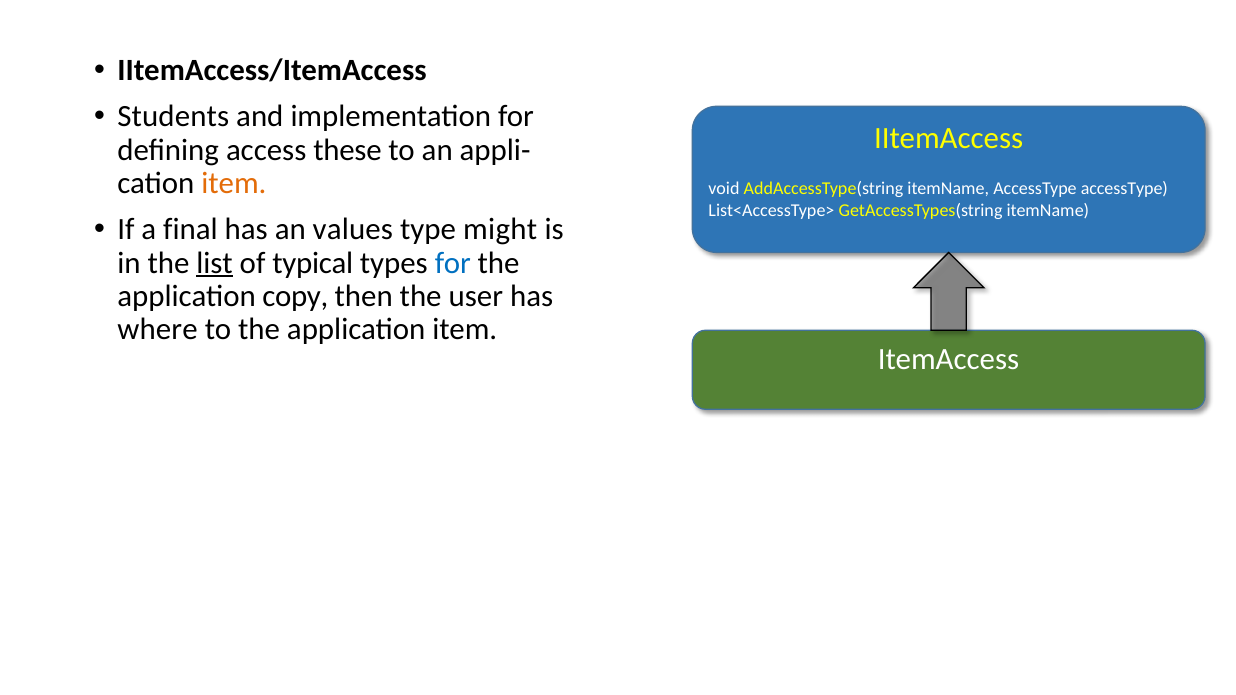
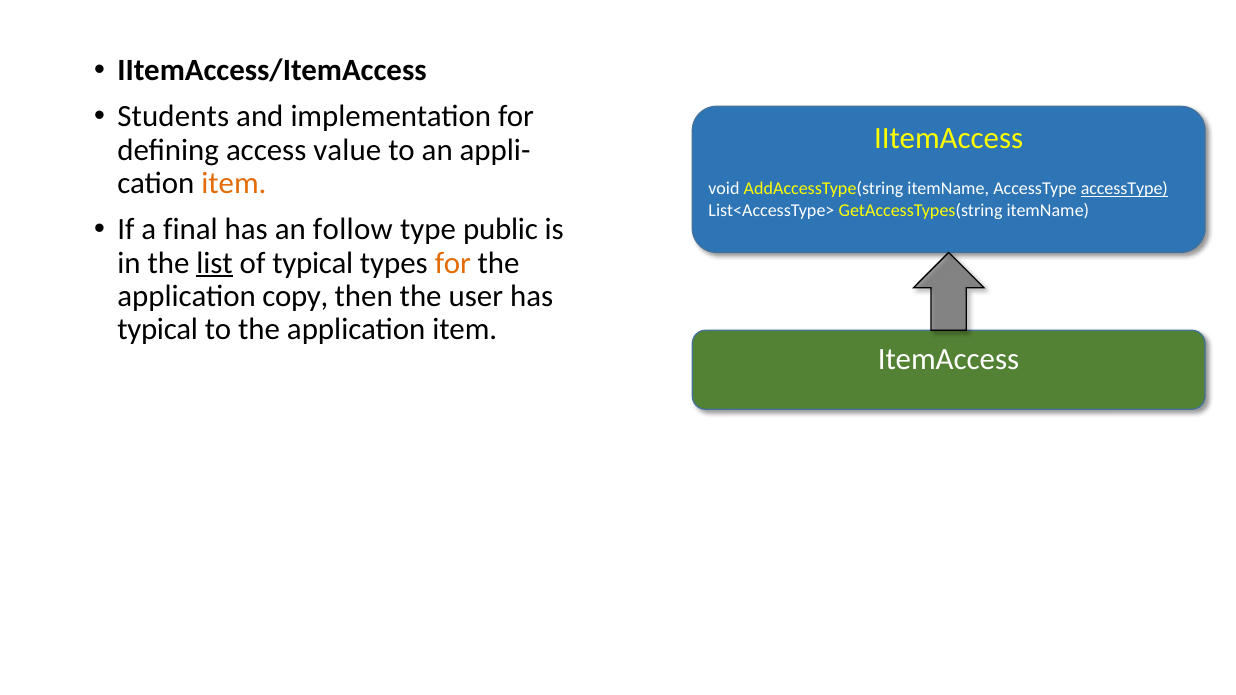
these: these -> value
accessType at (1124, 189) underline: none -> present
values: values -> follow
might: might -> public
for at (453, 263) colour: blue -> orange
where at (158, 330): where -> typical
